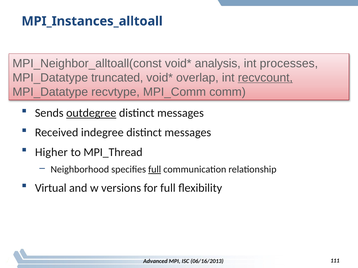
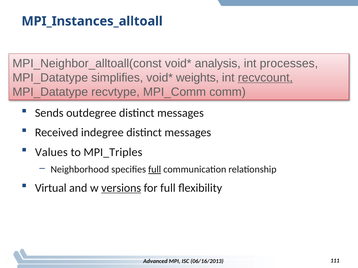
truncated: truncated -> simplifies
overlap: overlap -> weights
outdegree underline: present -> none
Higher: Higher -> Values
MPI_Thread: MPI_Thread -> MPI_Triples
versions underline: none -> present
